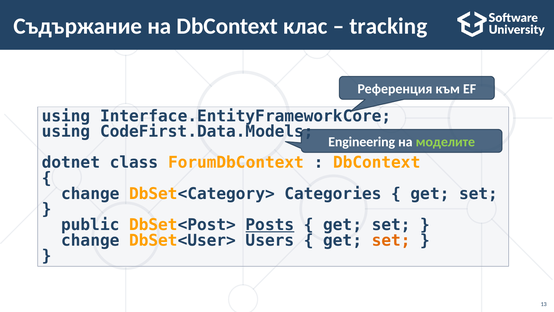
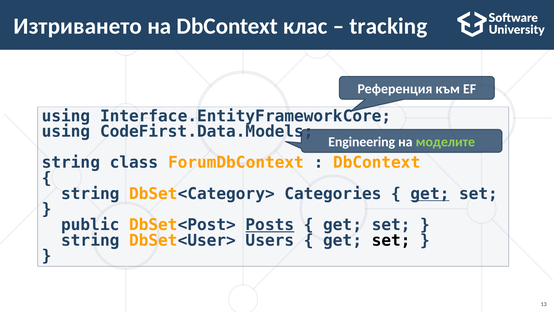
Съдържание: Съдържание -> Изтриването
dotnet at (71, 162): dotnet -> string
change at (90, 193): change -> string
get at (430, 193) underline: none -> present
change at (90, 240): change -> string
set at (391, 240) colour: orange -> black
